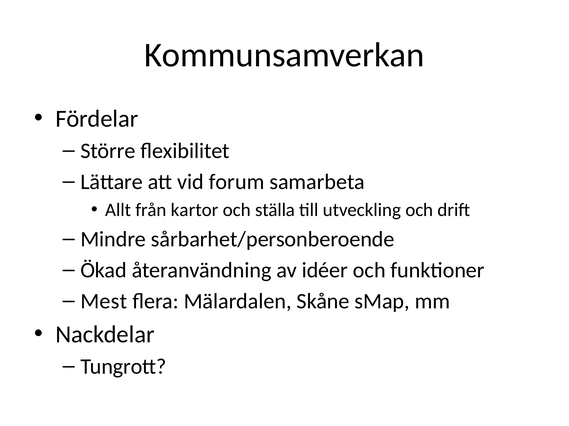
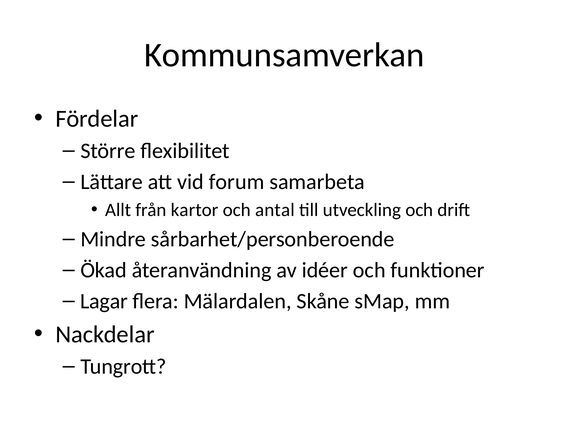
ställa: ställa -> antal
Mest: Mest -> Lagar
